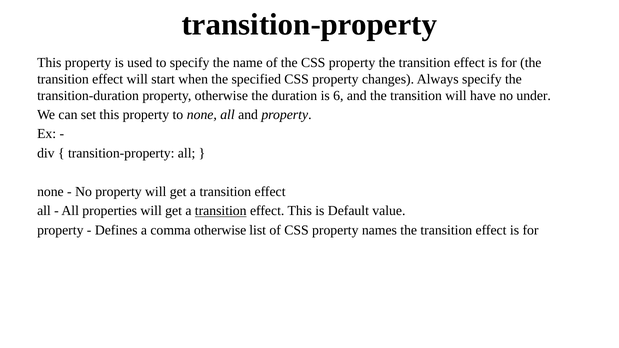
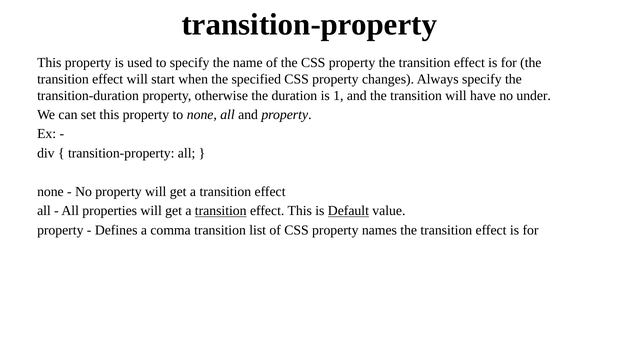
6: 6 -> 1
Default underline: none -> present
comma otherwise: otherwise -> transition
